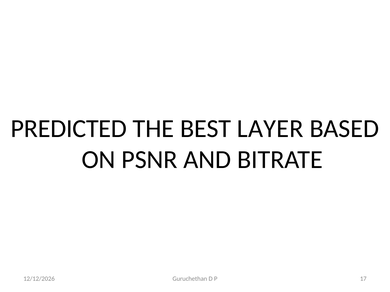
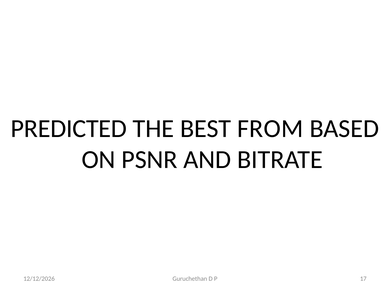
LAYER: LAYER -> FROM
